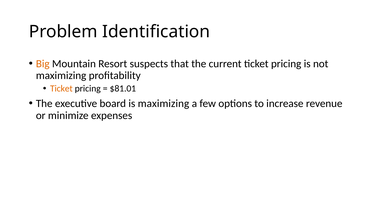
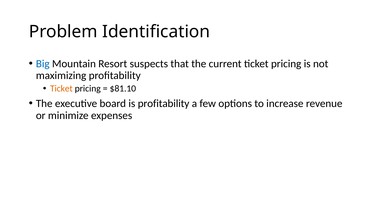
Big colour: orange -> blue
$81.01: $81.01 -> $81.10
is maximizing: maximizing -> profitability
